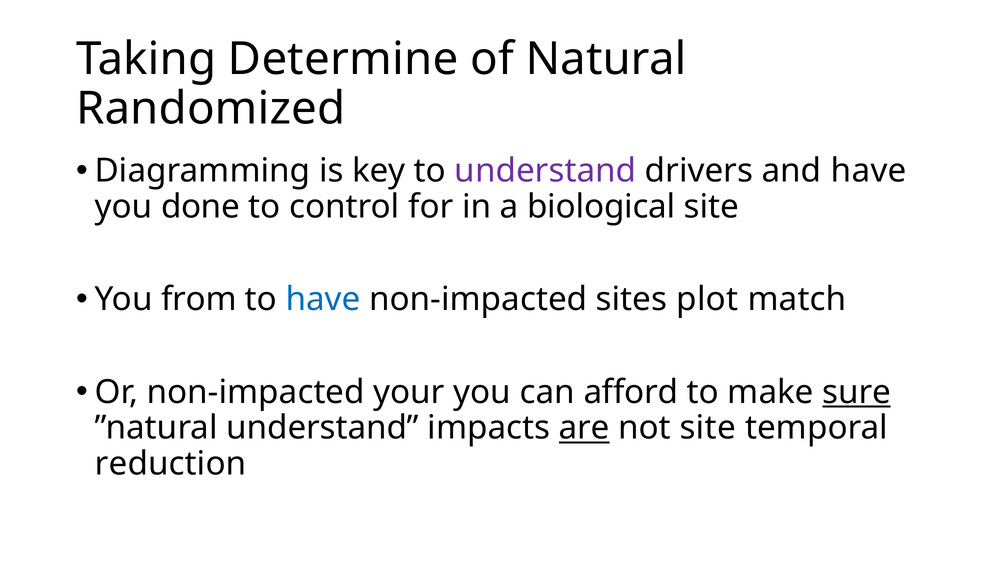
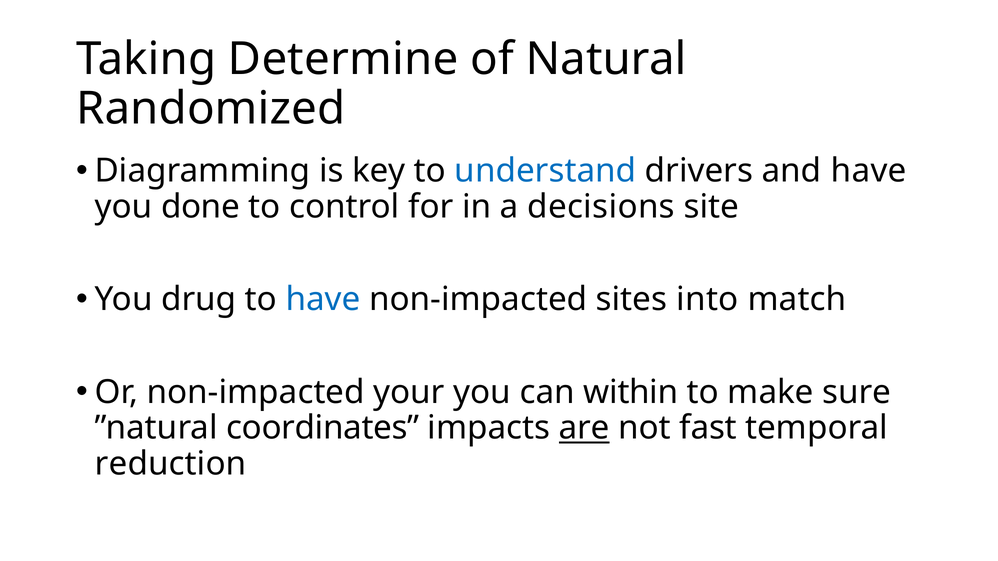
understand at (545, 171) colour: purple -> blue
biological: biological -> decisions
from: from -> drug
plot: plot -> into
afford: afford -> within
sure underline: present -> none
”natural understand: understand -> coordinates
not site: site -> fast
